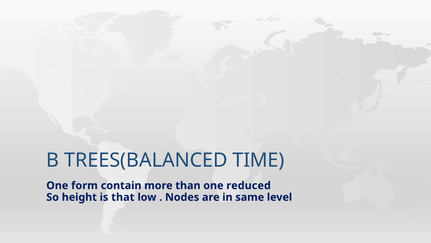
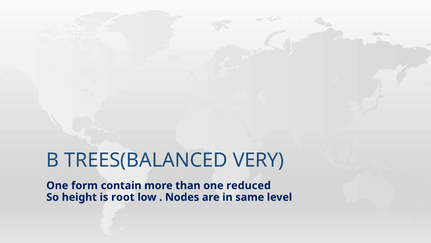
TIME: TIME -> VERY
that: that -> root
